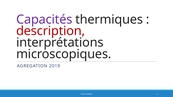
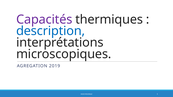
description colour: red -> blue
